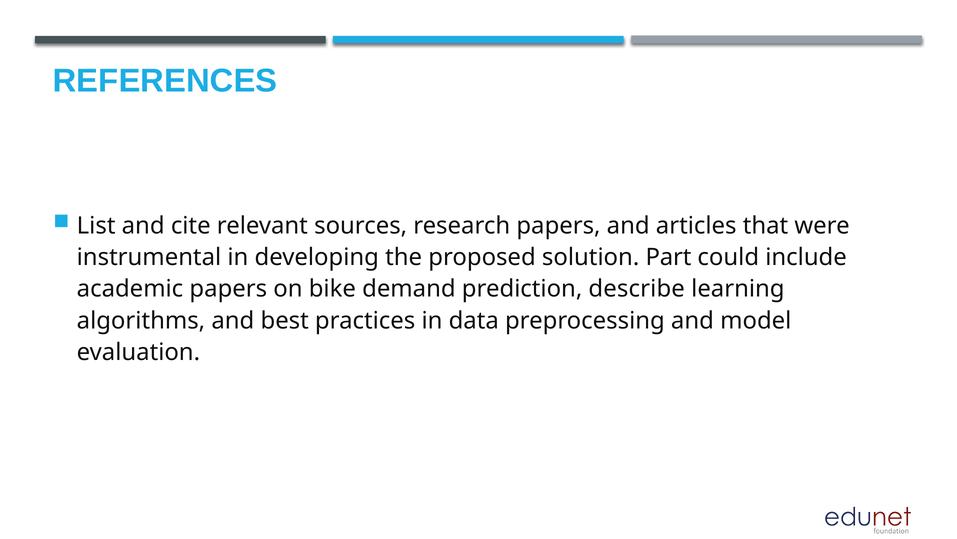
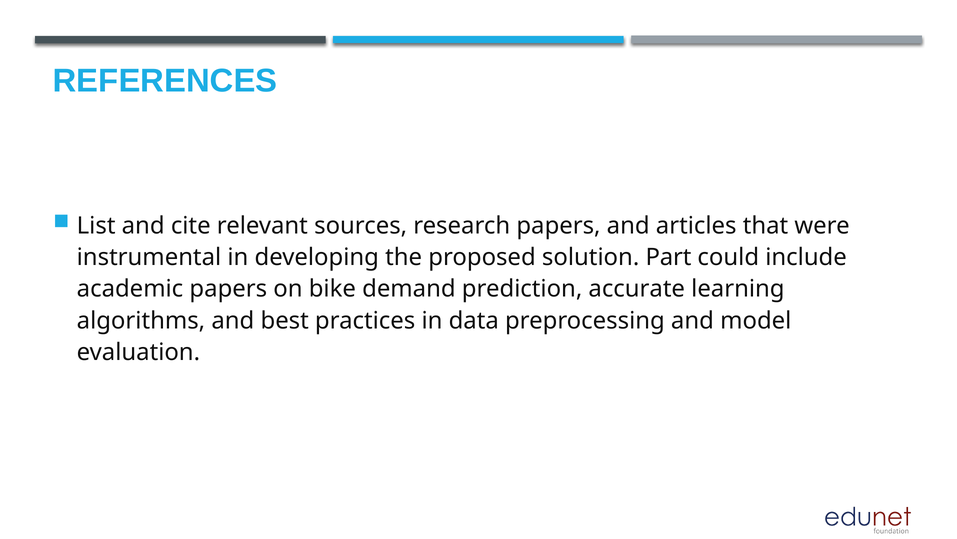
describe: describe -> accurate
